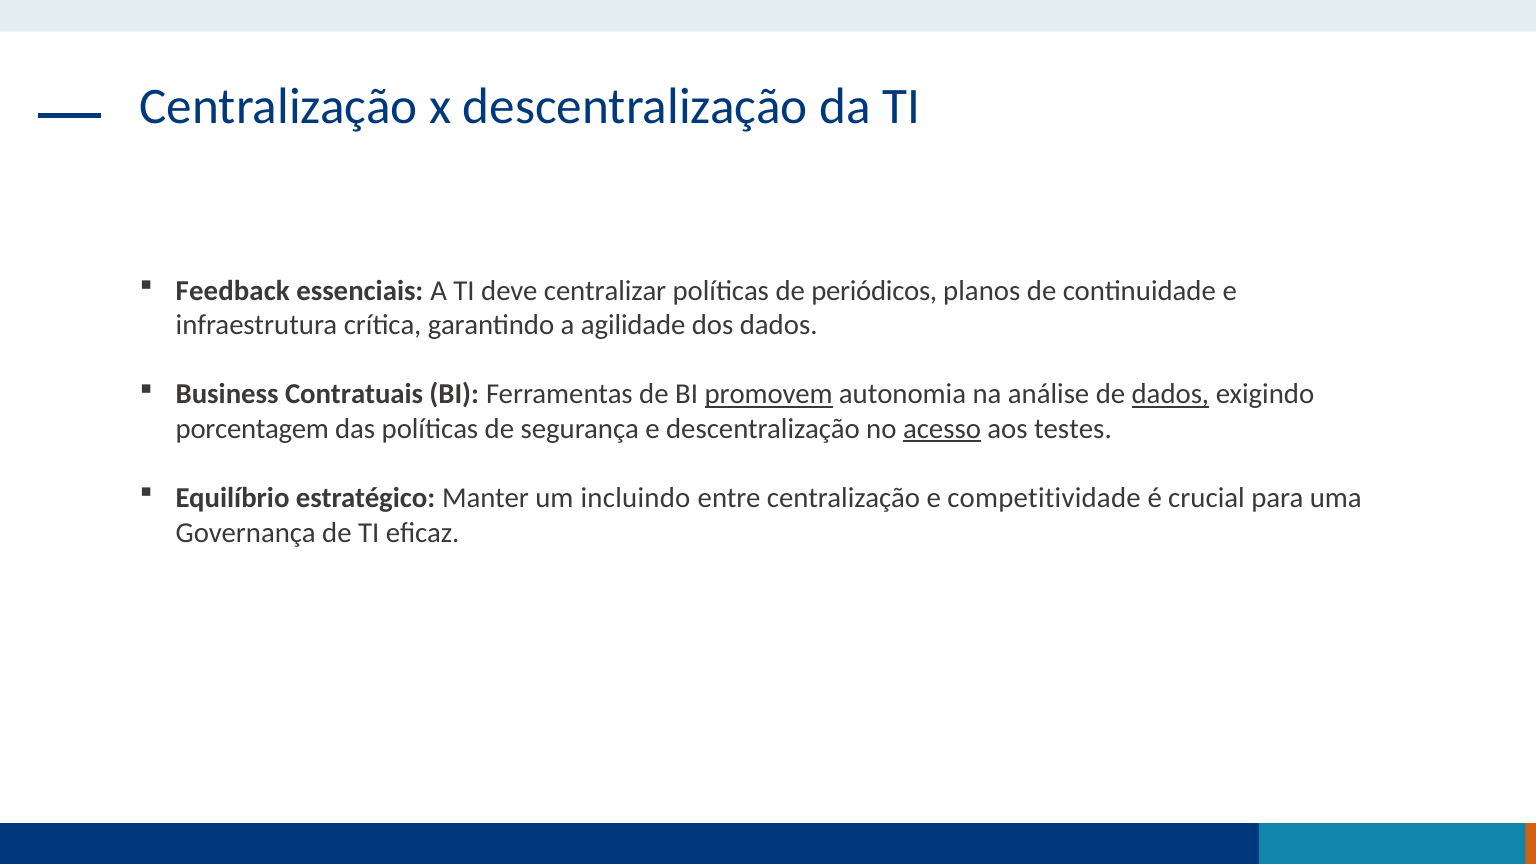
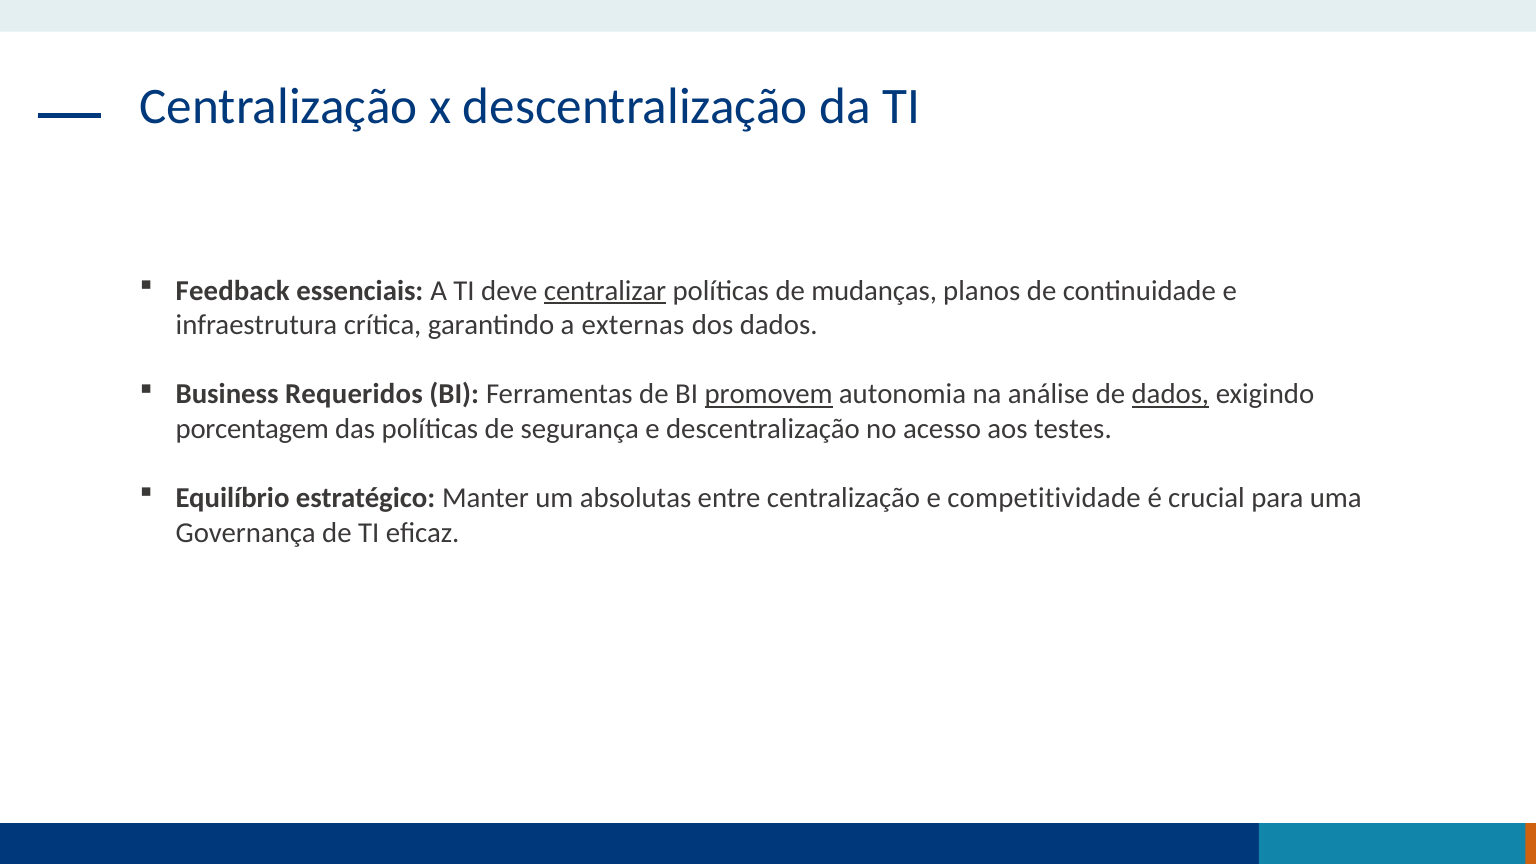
centralizar underline: none -> present
periódicos: periódicos -> mudanças
agilidade: agilidade -> externas
Contratuais: Contratuais -> Requeridos
acesso underline: present -> none
incluindo: incluindo -> absolutas
